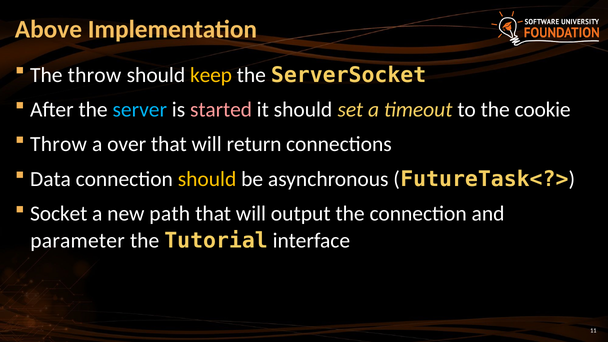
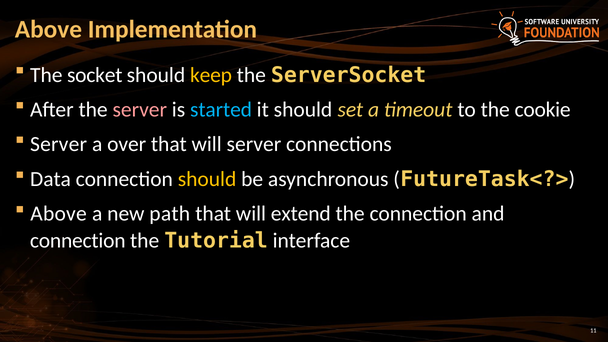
The throw: throw -> socket
server at (140, 110) colour: light blue -> pink
started colour: pink -> light blue
Throw at (59, 144): Throw -> Server
will return: return -> server
Socket at (59, 214): Socket -> Above
output: output -> extend
parameter at (78, 241): parameter -> connection
